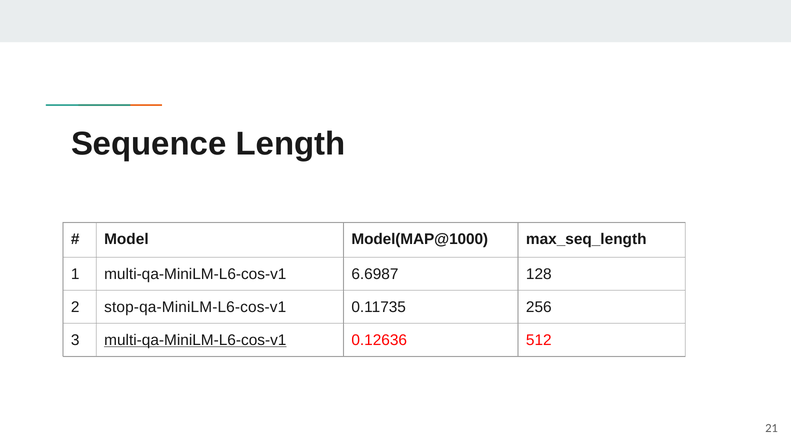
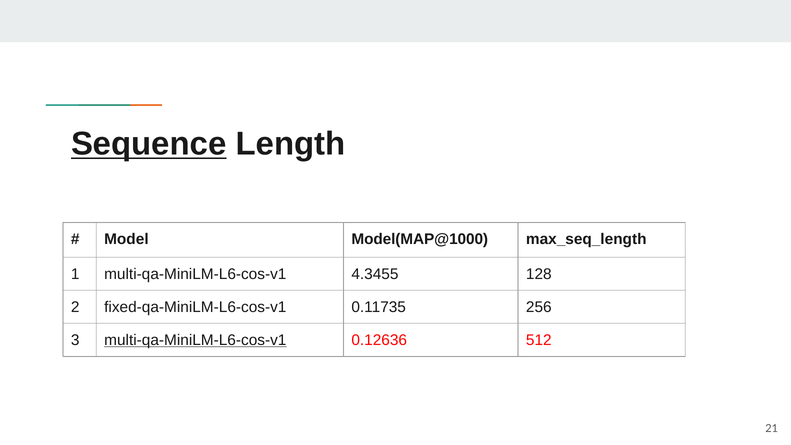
Sequence underline: none -> present
6.6987: 6.6987 -> 4.3455
stop-qa-MiniLM-L6-cos-v1: stop-qa-MiniLM-L6-cos-v1 -> fixed-qa-MiniLM-L6-cos-v1
